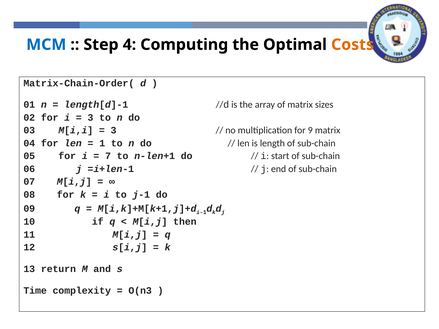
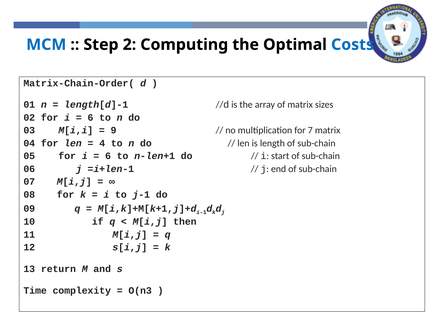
4: 4 -> 2
Costs colour: orange -> blue
3 at (90, 118): 3 -> 6
3 at (114, 130): 3 -> 9
9: 9 -> 7
1: 1 -> 4
7 at (108, 156): 7 -> 6
